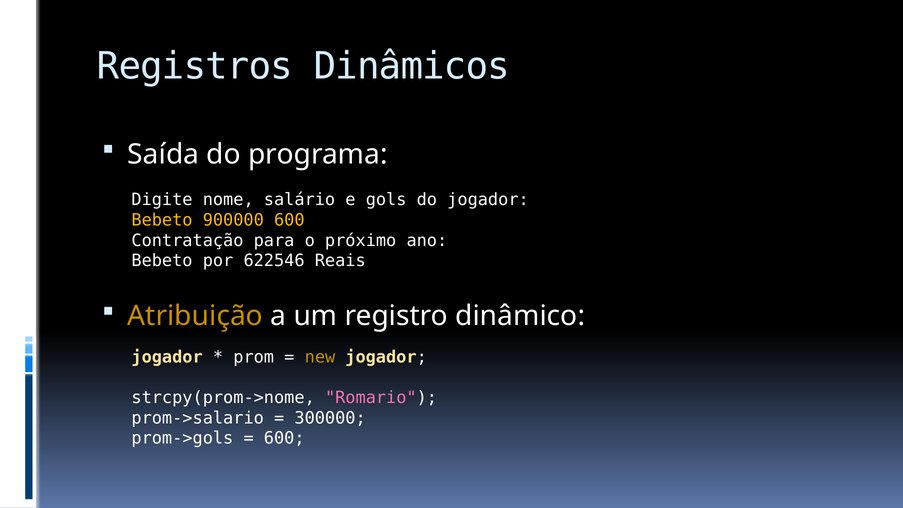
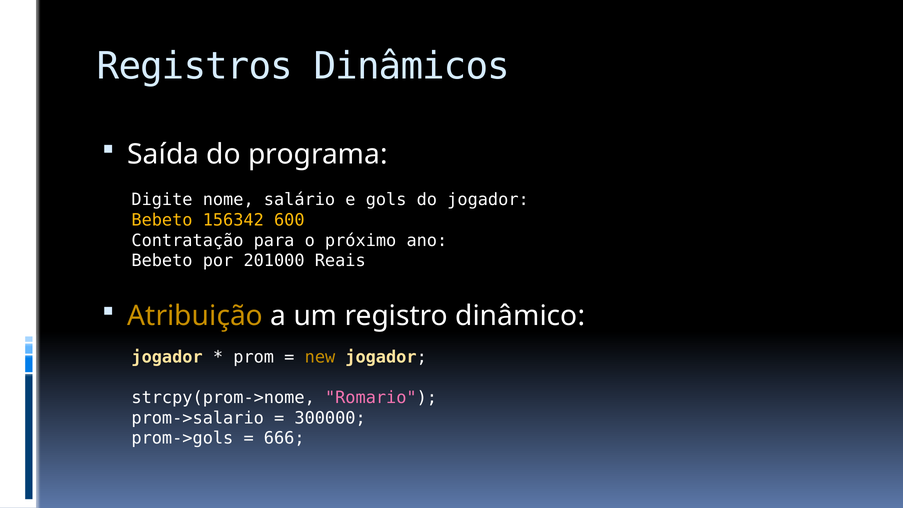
900000: 900000 -> 156342
622546: 622546 -> 201000
600 at (284, 438): 600 -> 666
